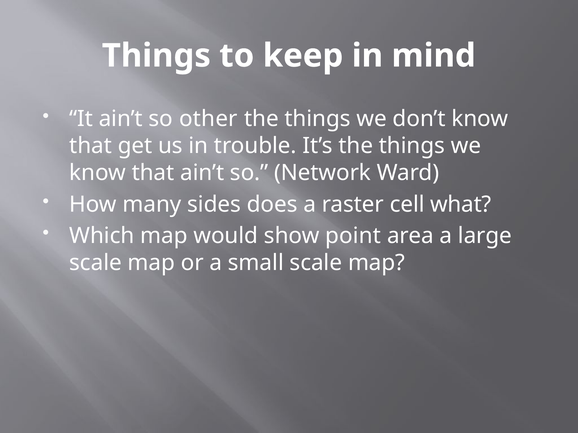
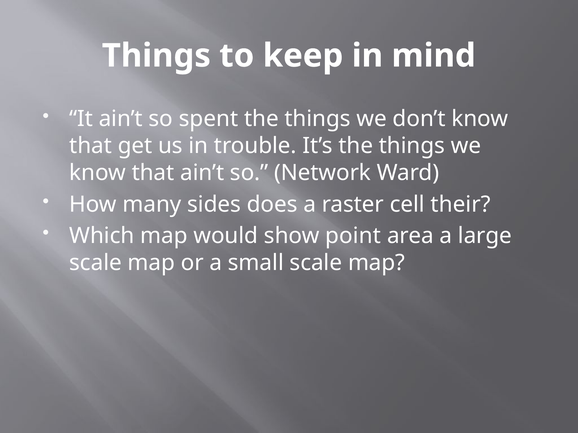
other: other -> spent
what: what -> their
